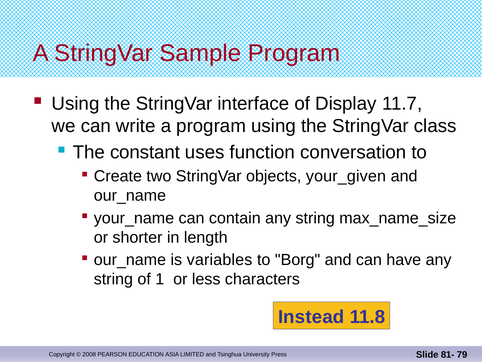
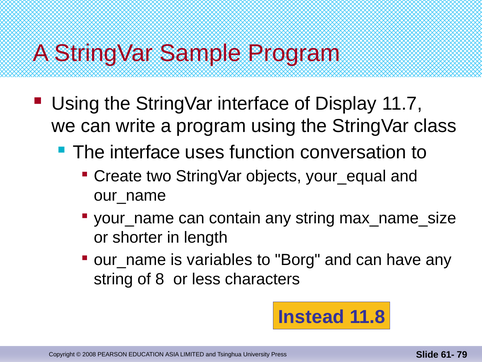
The constant: constant -> interface
your_given: your_given -> your_equal
1: 1 -> 8
81-: 81- -> 61-
